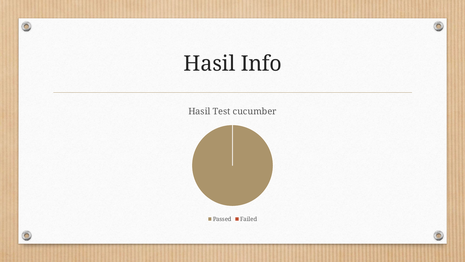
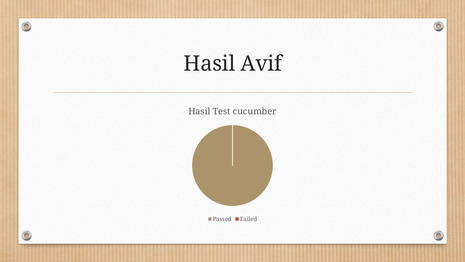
Info: Info -> Avif
